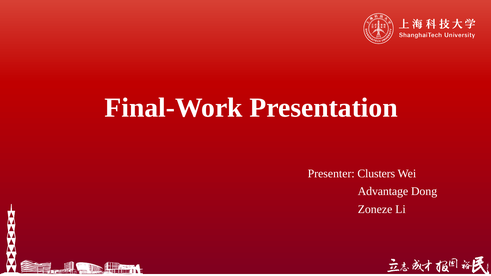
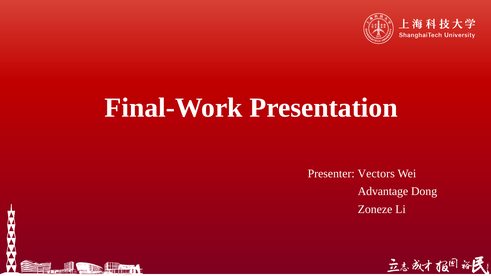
Clusters: Clusters -> Vectors
